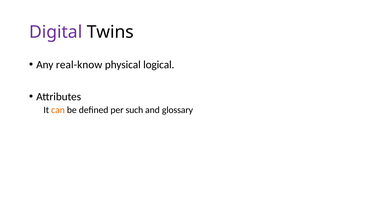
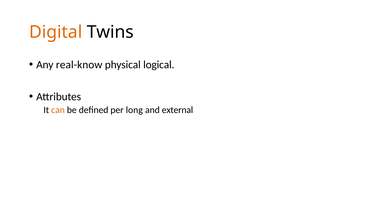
Digital colour: purple -> orange
such: such -> long
glossary: glossary -> external
